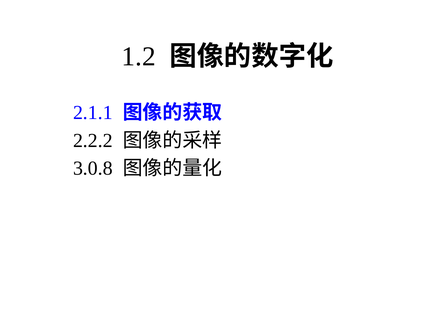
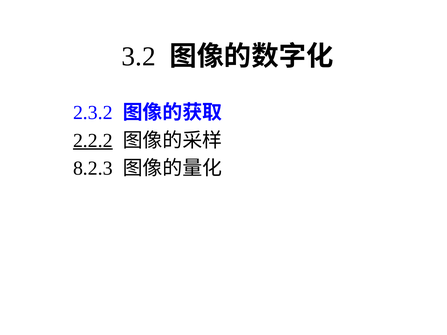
1.2: 1.2 -> 3.2
2.1.1: 2.1.1 -> 2.3.2
2.2.2 underline: none -> present
3.0.8: 3.0.8 -> 8.2.3
